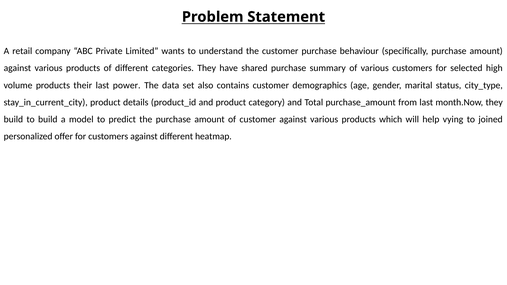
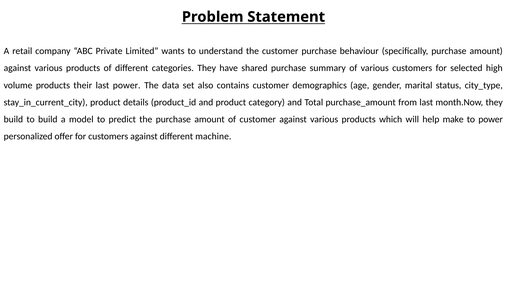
vying: vying -> make
to joined: joined -> power
heatmap: heatmap -> machine
